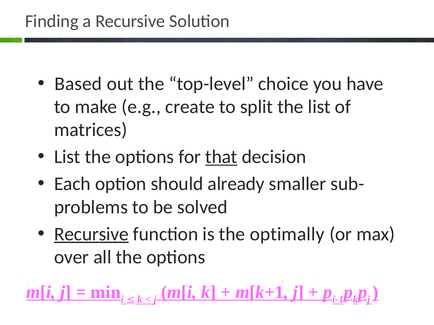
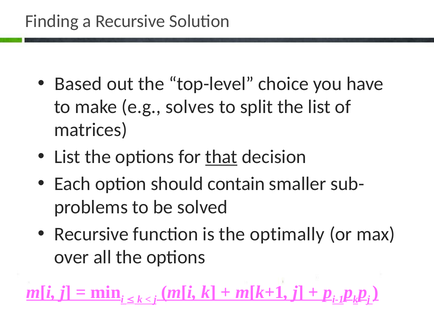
create: create -> solves
already: already -> contain
Recursive at (91, 234) underline: present -> none
